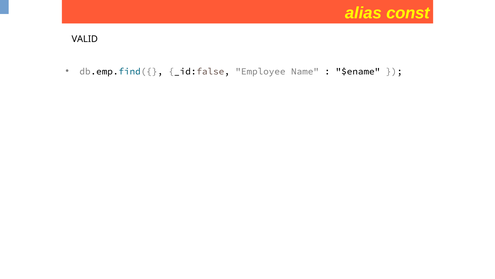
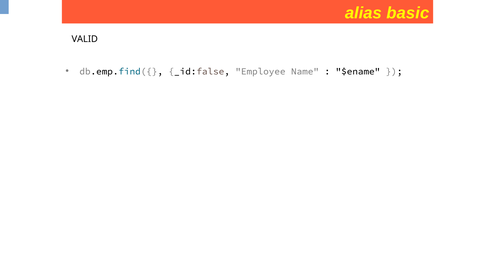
const: const -> basic
